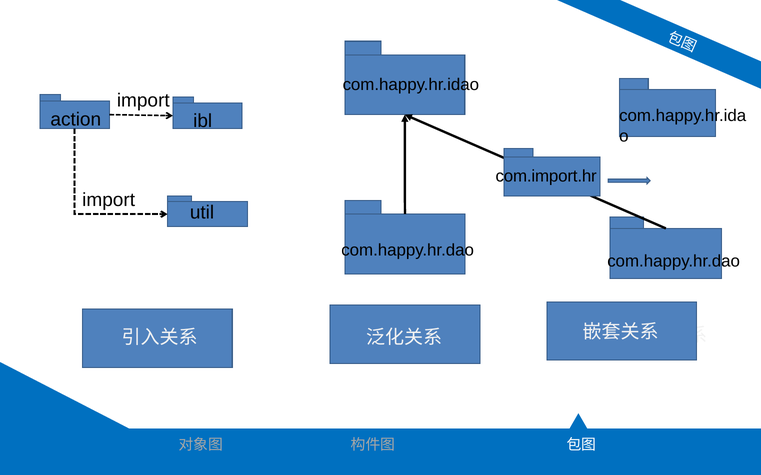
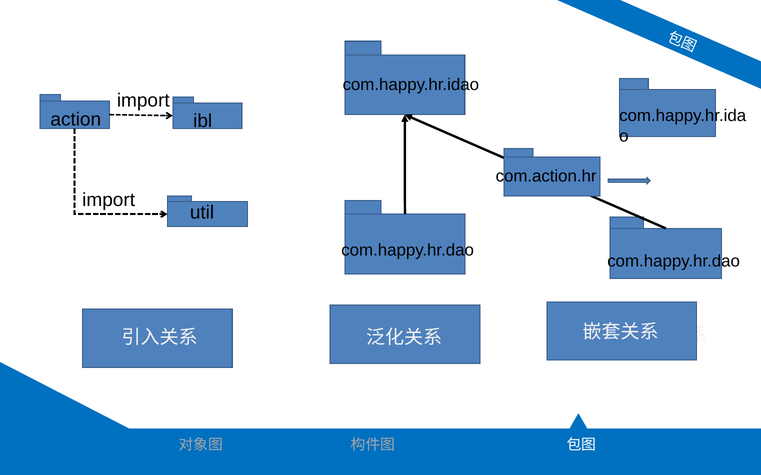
com.import.hr: com.import.hr -> com.action.hr
